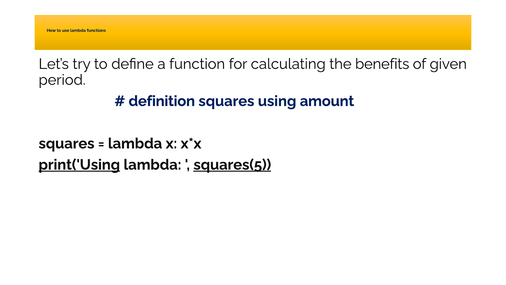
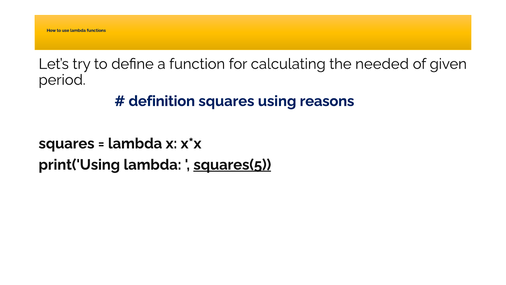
benefits: benefits -> needed
amount: amount -> reasons
print('Using underline: present -> none
